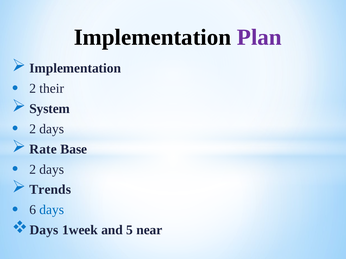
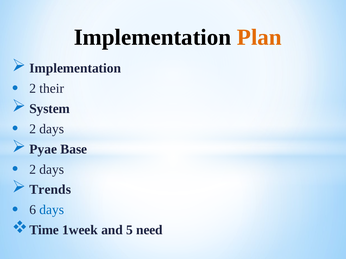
Plan colour: purple -> orange
Rate: Rate -> Pyae
Days at (44, 230): Days -> Time
near: near -> need
